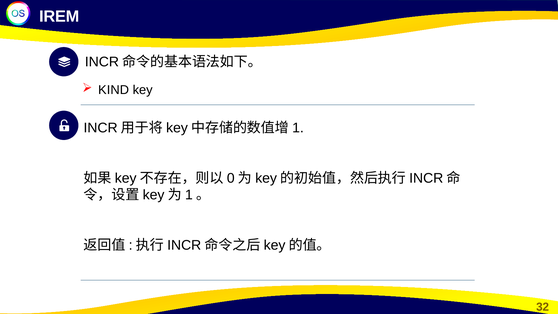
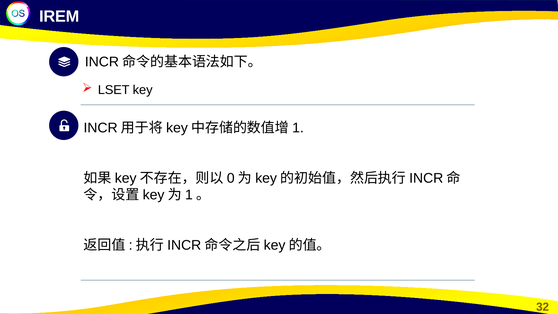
KIND: KIND -> LSET
